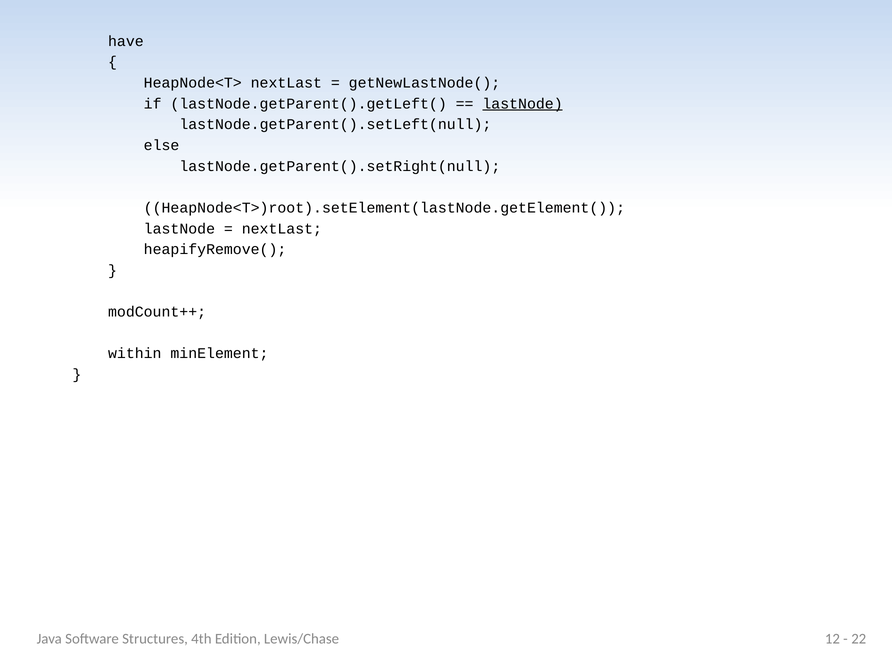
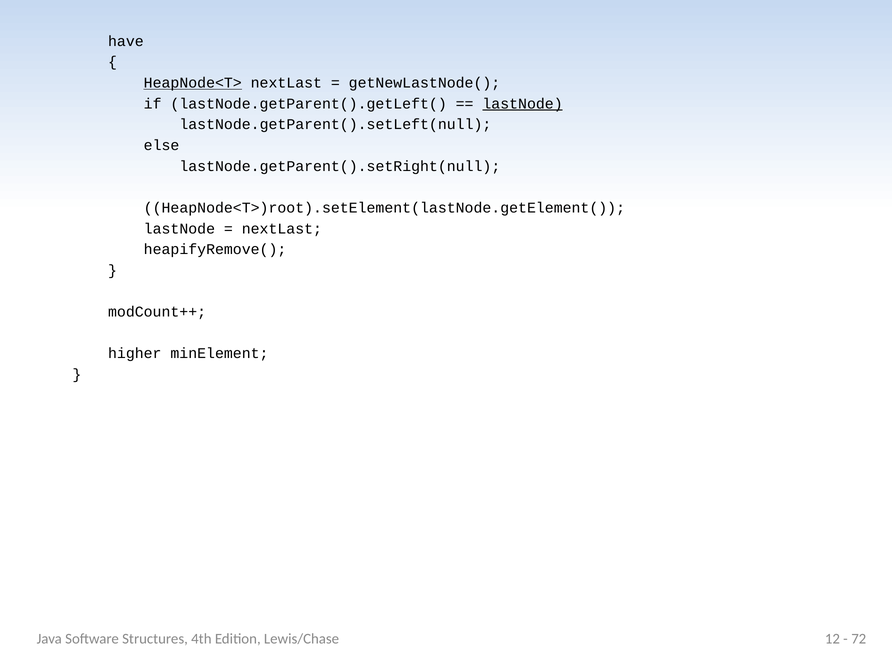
HeapNode<T> underline: none -> present
within: within -> higher
22: 22 -> 72
